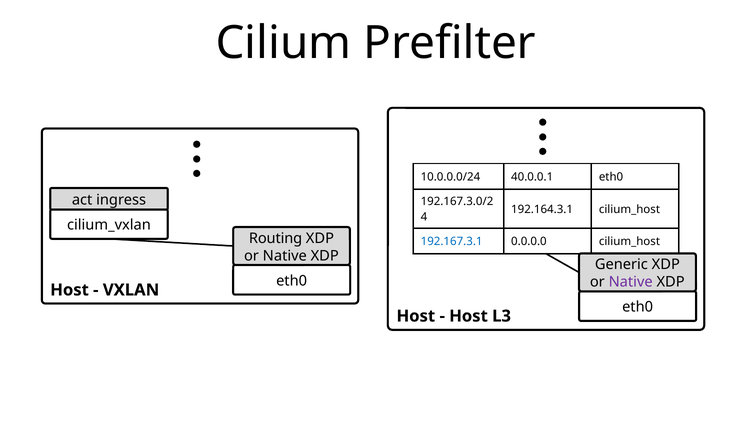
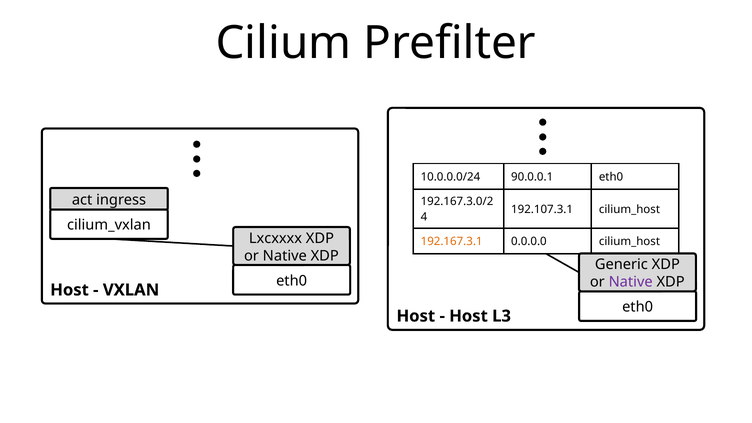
40.0.0.1: 40.0.0.1 -> 90.0.0.1
192.164.3.1: 192.164.3.1 -> 192.107.3.1
Routing: Routing -> Lxcxxxx
192.167.3.1 colour: blue -> orange
